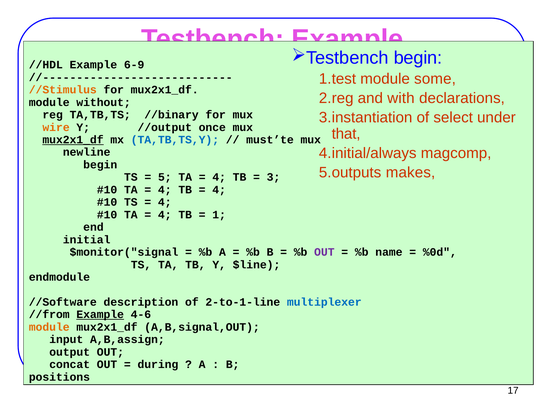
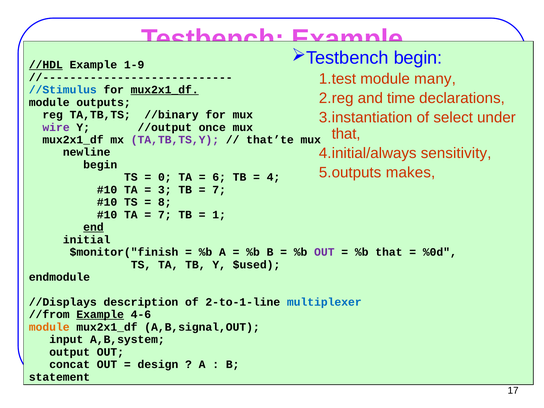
//HDL underline: none -> present
6-9: 6-9 -> 1-9
some: some -> many
//Stimulus colour: orange -> blue
mux2x1_df at (165, 90) underline: none -> present
with: with -> time
without: without -> outputs
wire colour: orange -> purple
mux2x1_df at (73, 140) underline: present -> none
TA,TB,TS,Y colour: blue -> purple
must’te: must’te -> that’te
magcomp: magcomp -> sensitivity
5: 5 -> 0
4 at (219, 177): 4 -> 6
3: 3 -> 4
4 at (165, 190): 4 -> 3
4 at (219, 190): 4 -> 7
4 at (165, 202): 4 -> 8
4 at (165, 215): 4 -> 7
end underline: none -> present
$monitor("signal: $monitor("signal -> $monitor("finish
%b name: name -> that
$line: $line -> $used
//Software: //Software -> //Displays
A,B,assign: A,B,assign -> A,B,system
during: during -> design
positions: positions -> statement
